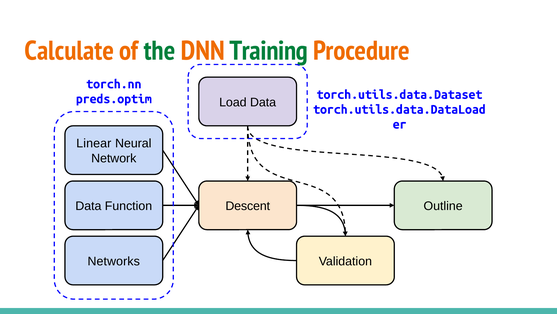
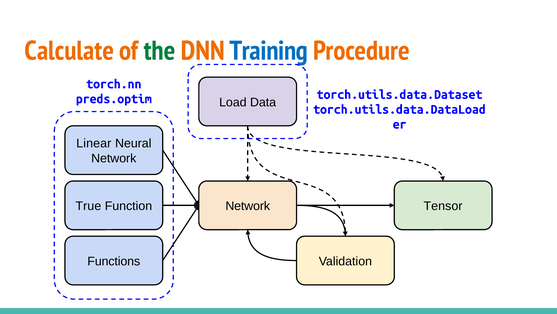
Training colour: green -> blue
Data at (88, 206): Data -> True
Descent at (248, 206): Descent -> Network
Outline: Outline -> Tensor
Networks: Networks -> Functions
